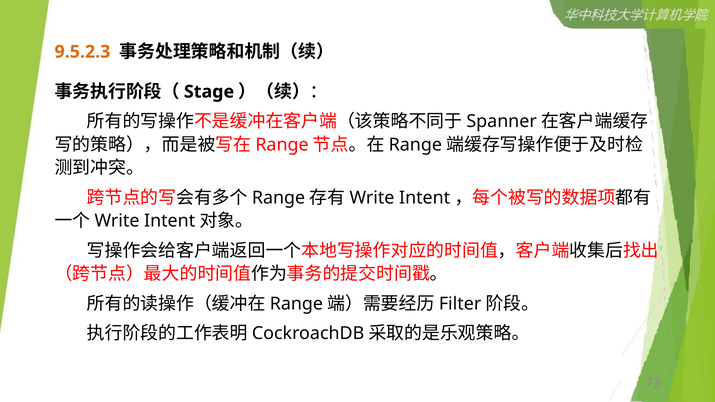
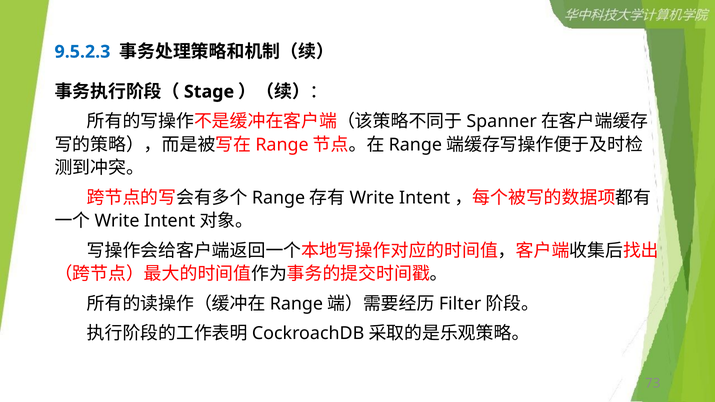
9.5.2.3 colour: orange -> blue
